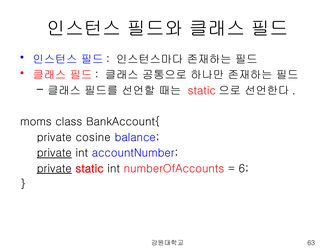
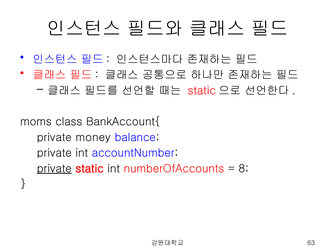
cosine: cosine -> money
private at (54, 153) underline: present -> none
6: 6 -> 8
